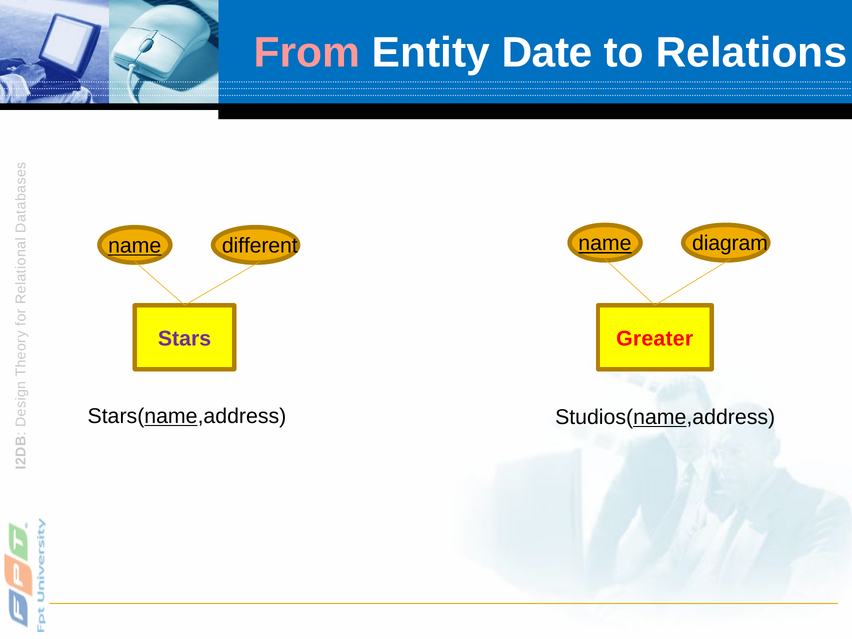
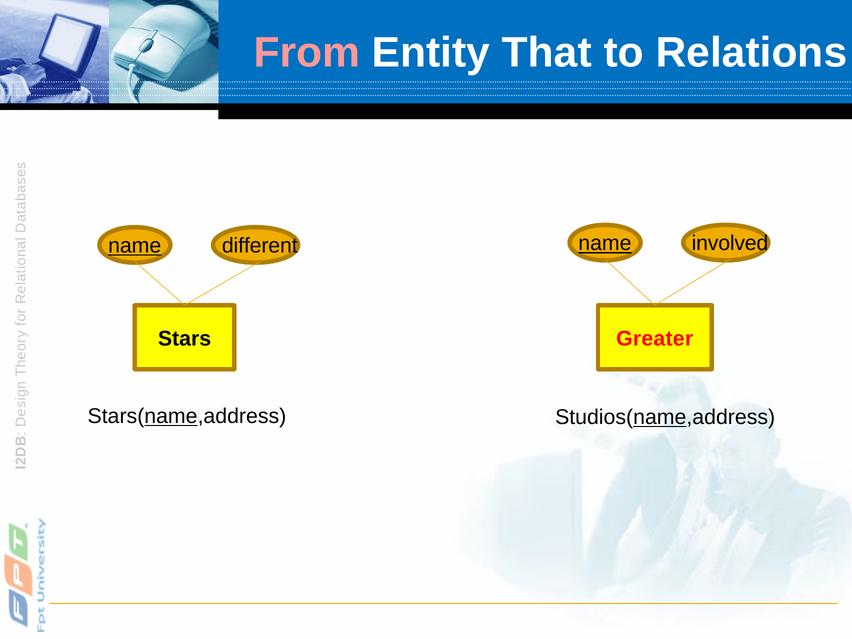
Date: Date -> That
diagram: diagram -> involved
Stars colour: purple -> black
